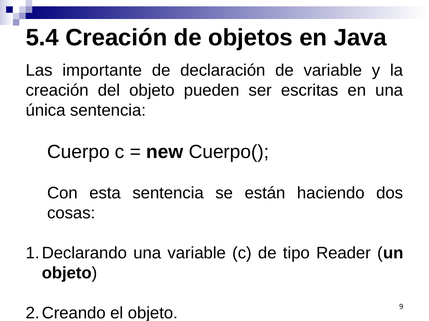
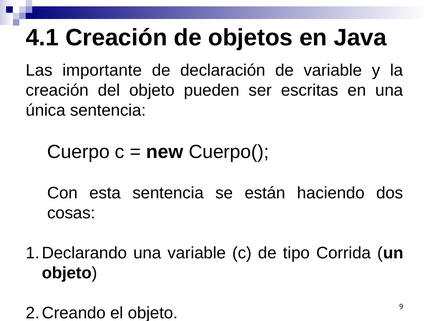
5.4: 5.4 -> 4.1
Reader: Reader -> Corrida
